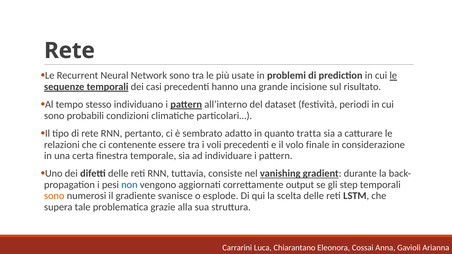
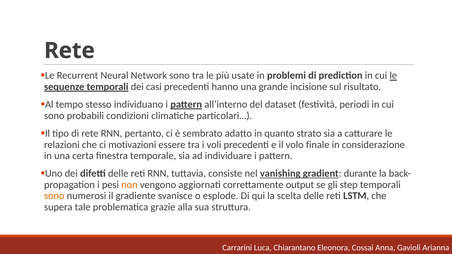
tratta: tratta -> strato
contenente: contenente -> motivazioni
non colour: blue -> orange
